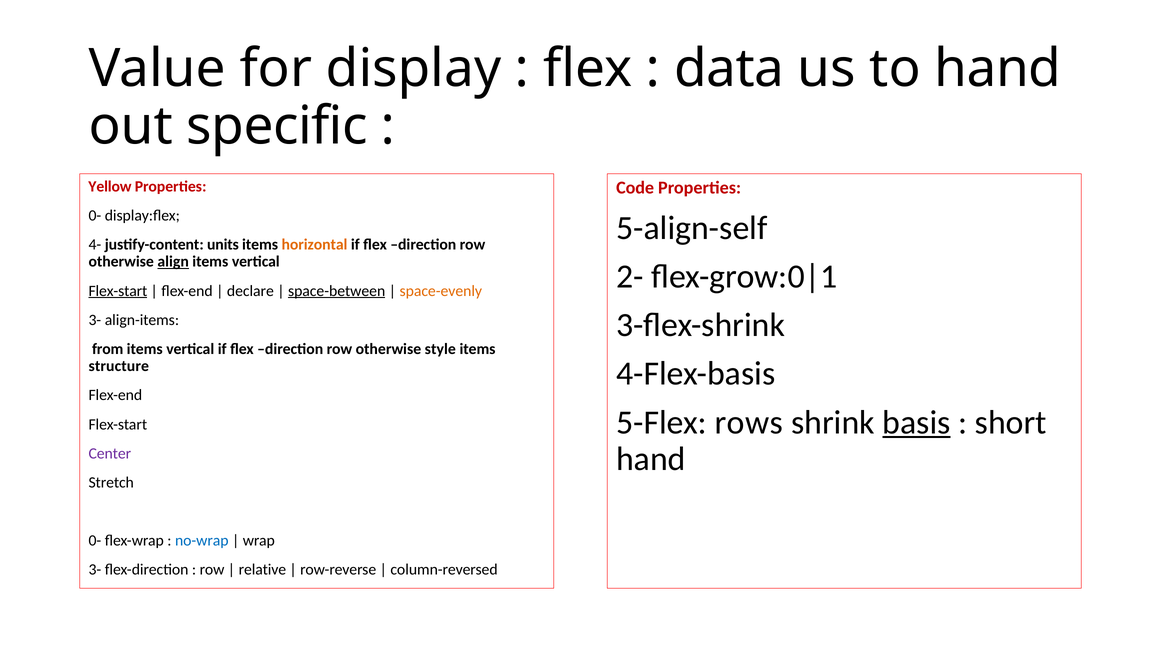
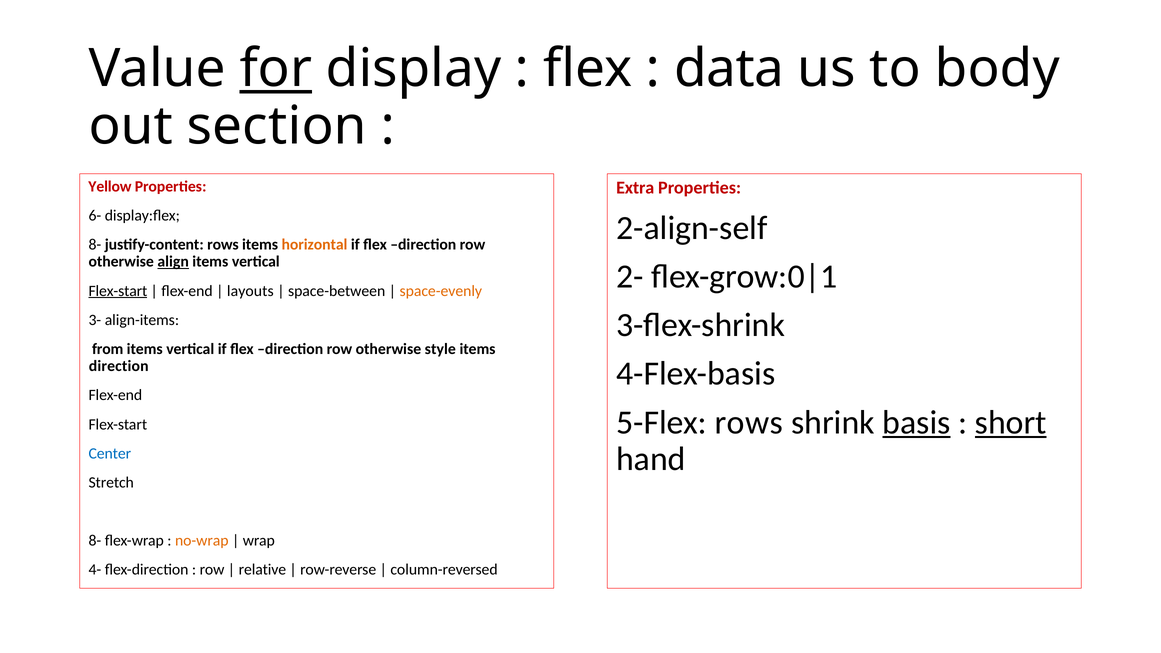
for underline: none -> present
to hand: hand -> body
specific: specific -> section
Code: Code -> Extra
0- at (95, 216): 0- -> 6-
5-align-self: 5-align-self -> 2-align-self
4- at (95, 245): 4- -> 8-
justify-content units: units -> rows
declare: declare -> layouts
space-between underline: present -> none
structure at (119, 366): structure -> direction
short underline: none -> present
Center colour: purple -> blue
0- at (95, 541): 0- -> 8-
no-wrap colour: blue -> orange
3- at (95, 570): 3- -> 4-
